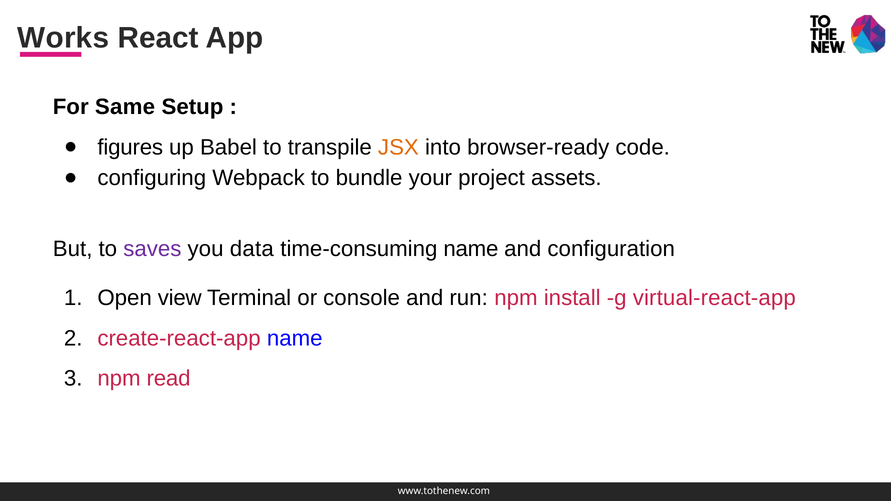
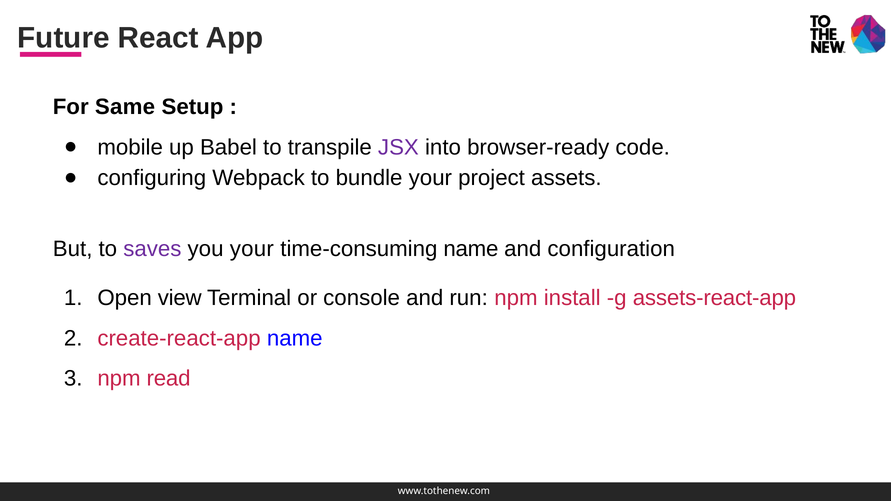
Works: Works -> Future
figures: figures -> mobile
JSX colour: orange -> purple
you data: data -> your
virtual-react-app: virtual-react-app -> assets-react-app
